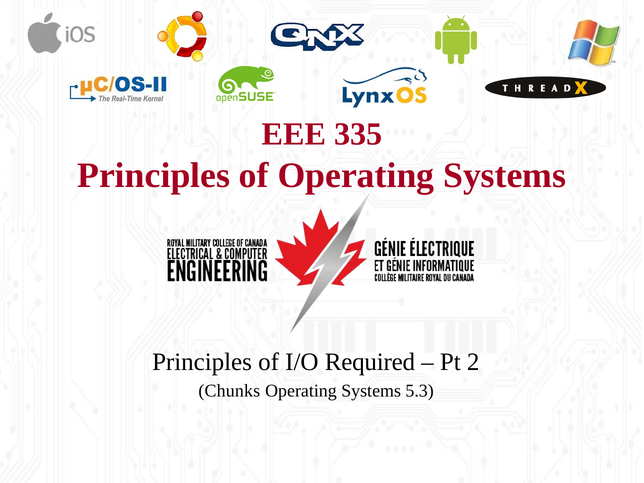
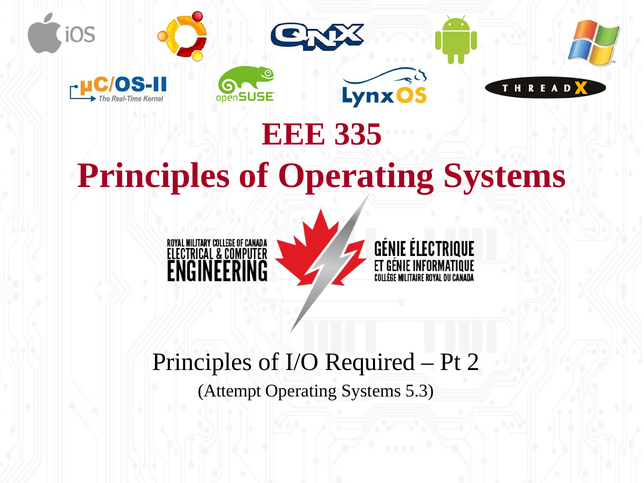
Chunks: Chunks -> Attempt
